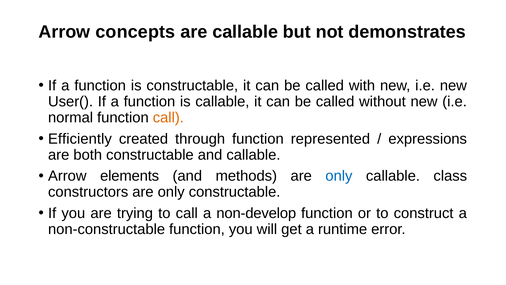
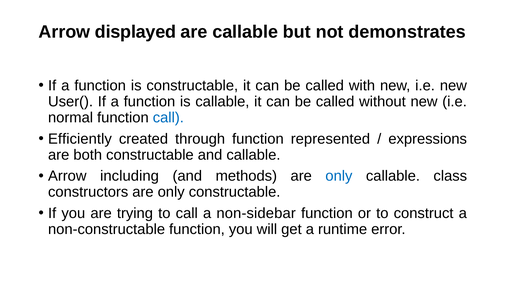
concepts: concepts -> displayed
call at (168, 117) colour: orange -> blue
elements: elements -> including
non-develop: non-develop -> non-sidebar
